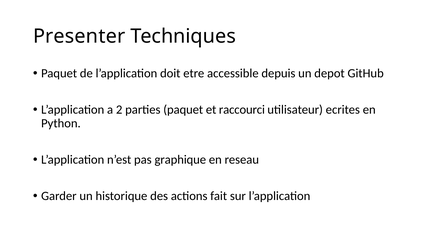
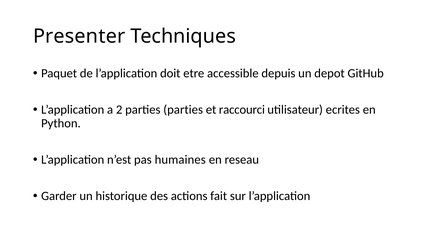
parties paquet: paquet -> parties
graphique: graphique -> humaines
